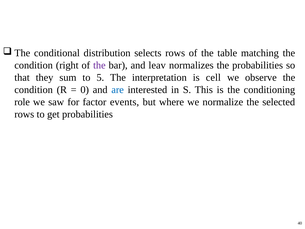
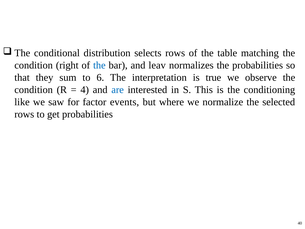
the at (99, 65) colour: purple -> blue
5: 5 -> 6
cell: cell -> true
0: 0 -> 4
role: role -> like
